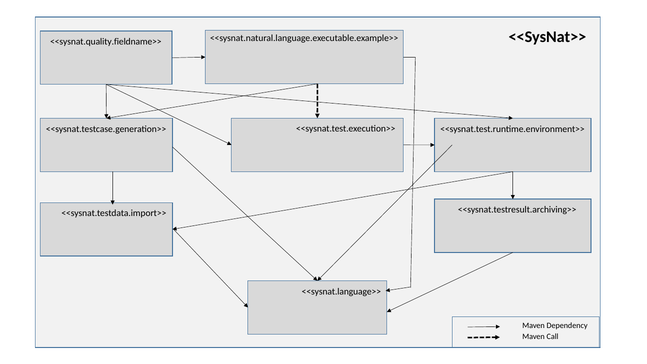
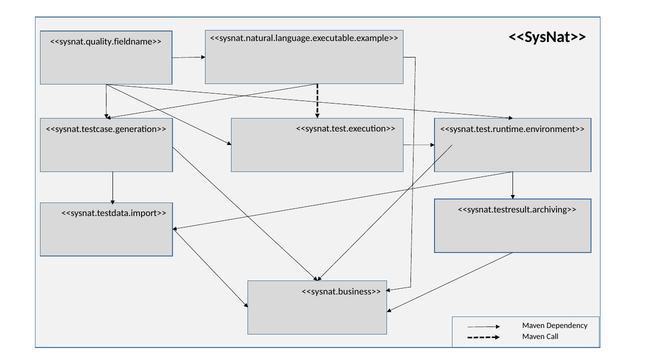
<<sysnat.language>>: <<sysnat.language>> -> <<sysnat.business>>
